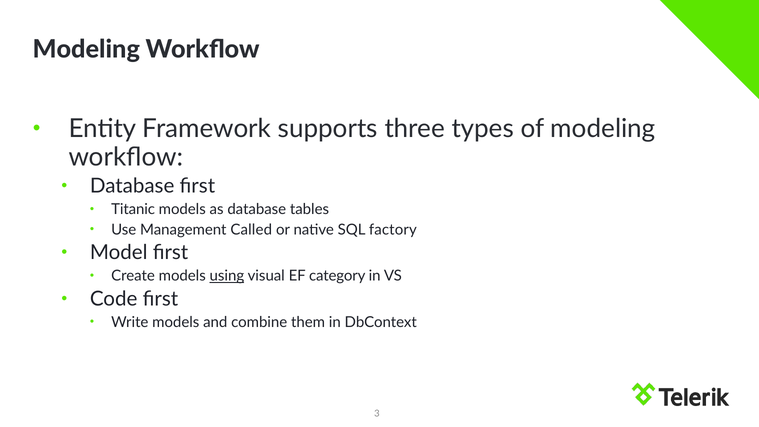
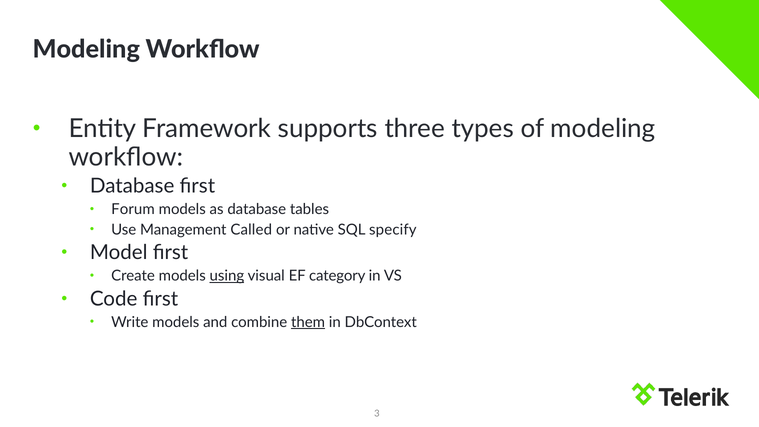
Titanic: Titanic -> Forum
factory: factory -> specify
them underline: none -> present
